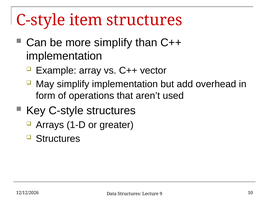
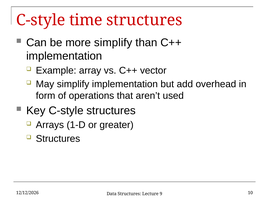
item: item -> time
